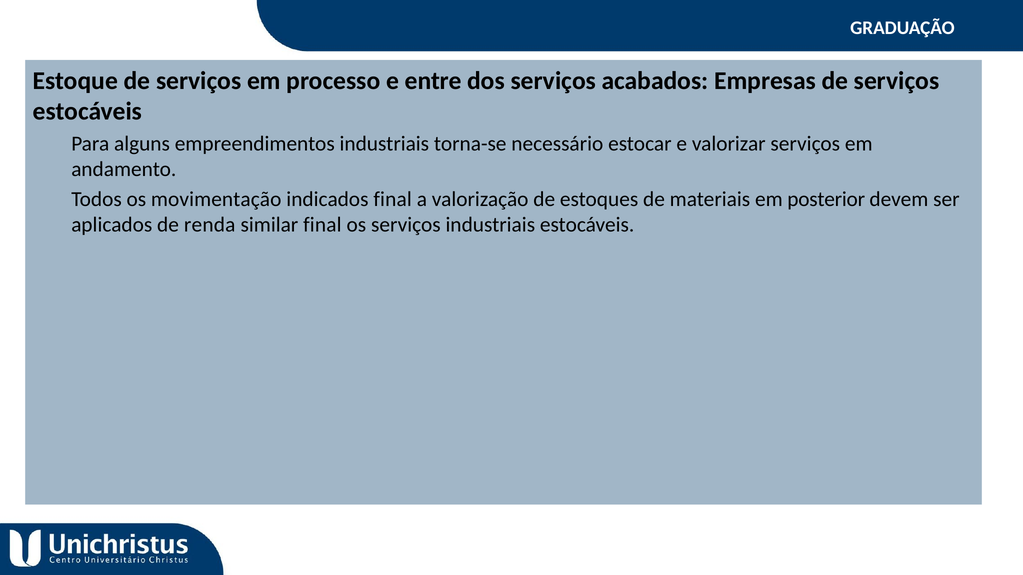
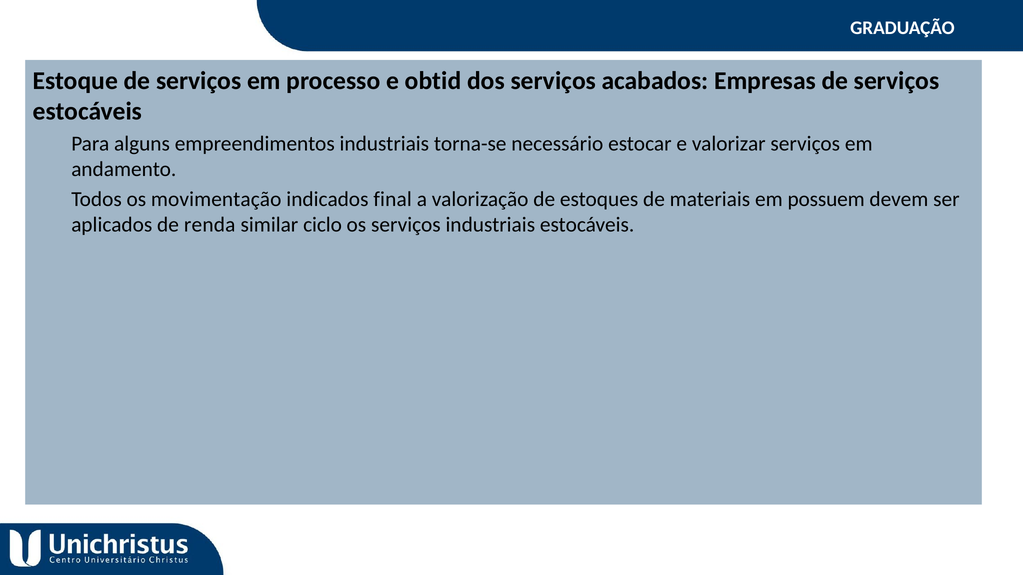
entre: entre -> obtid
posterior: posterior -> possuem
similar final: final -> ciclo
